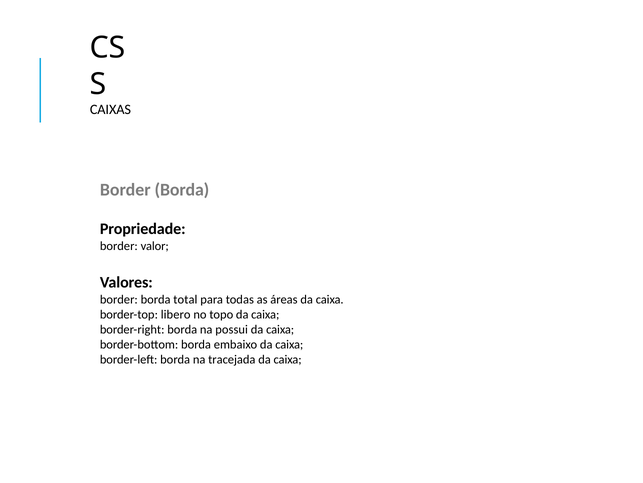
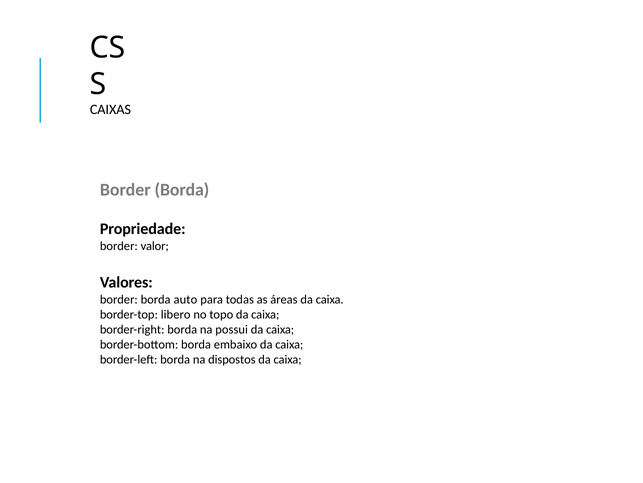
total: total -> auto
tracejada: tracejada -> dispostos
